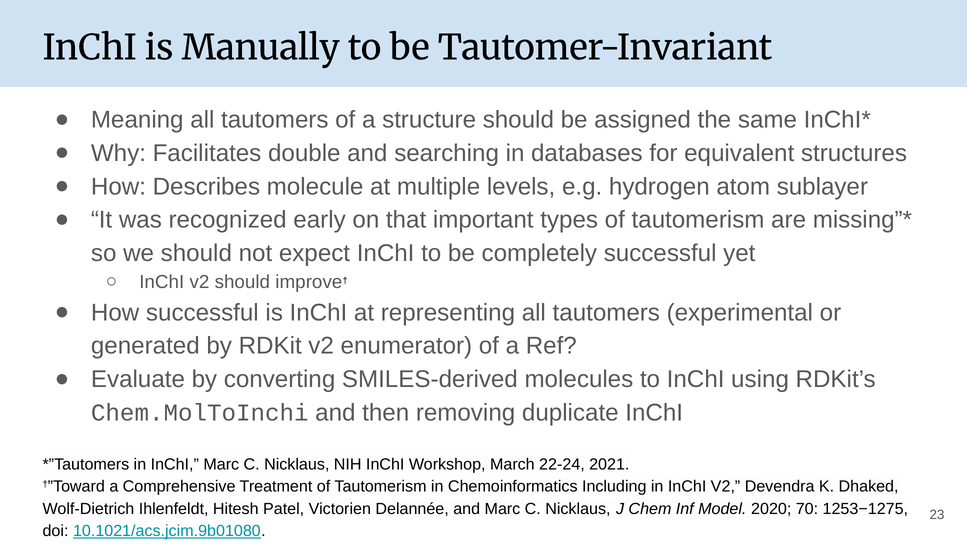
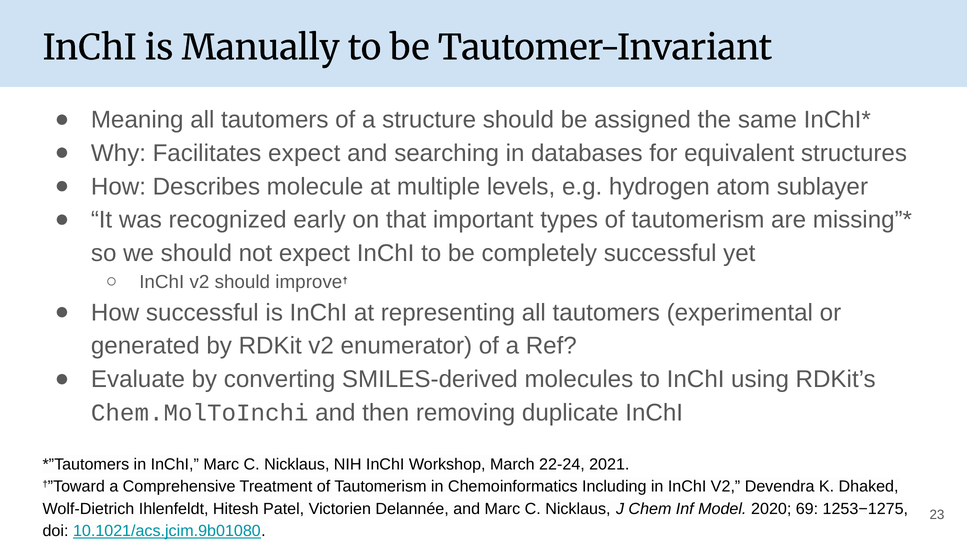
Facilitates double: double -> expect
70: 70 -> 69
